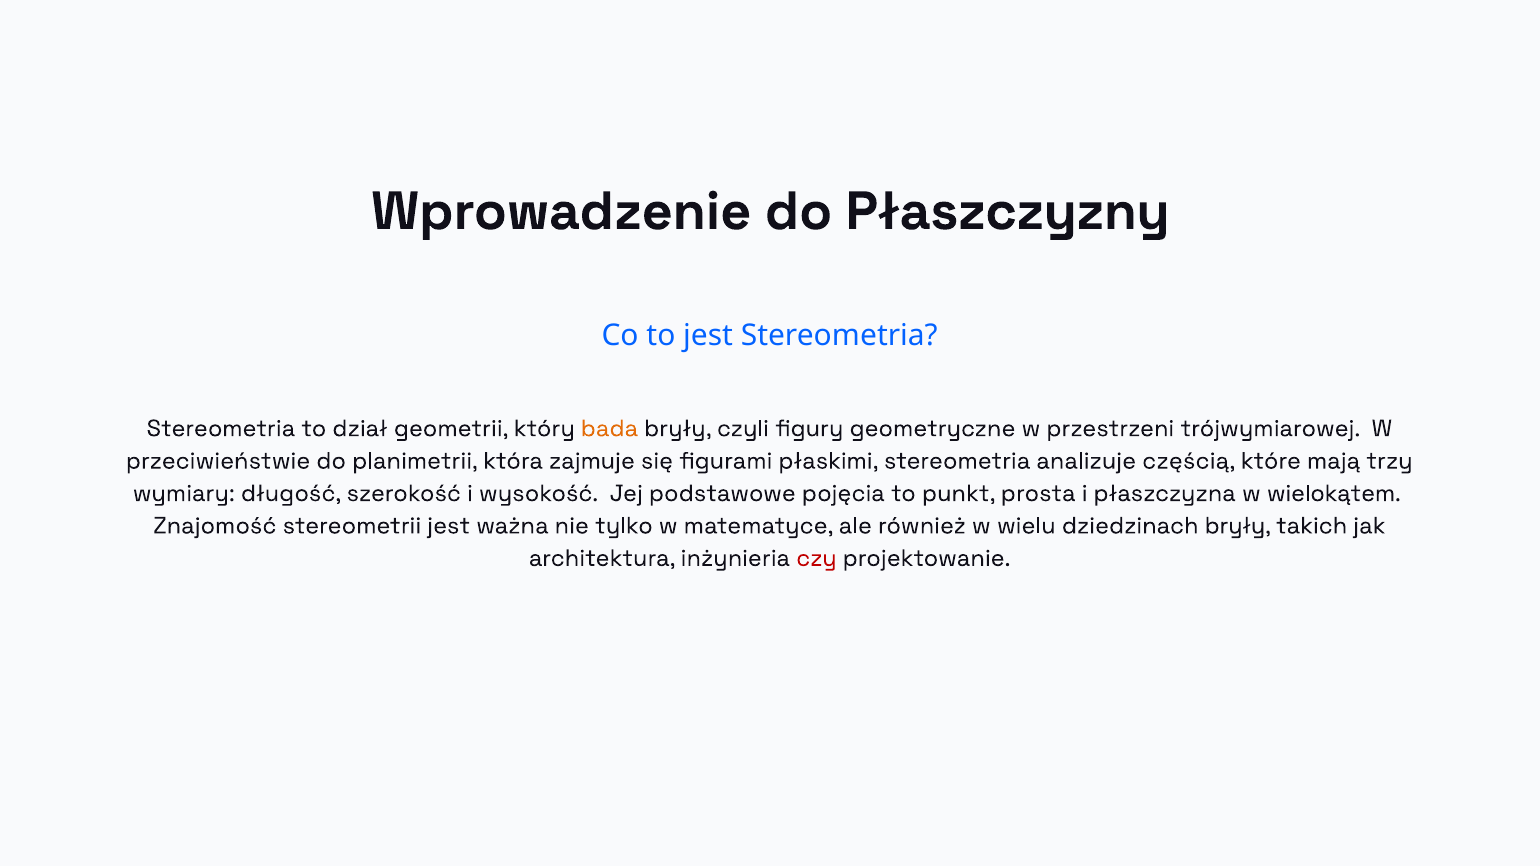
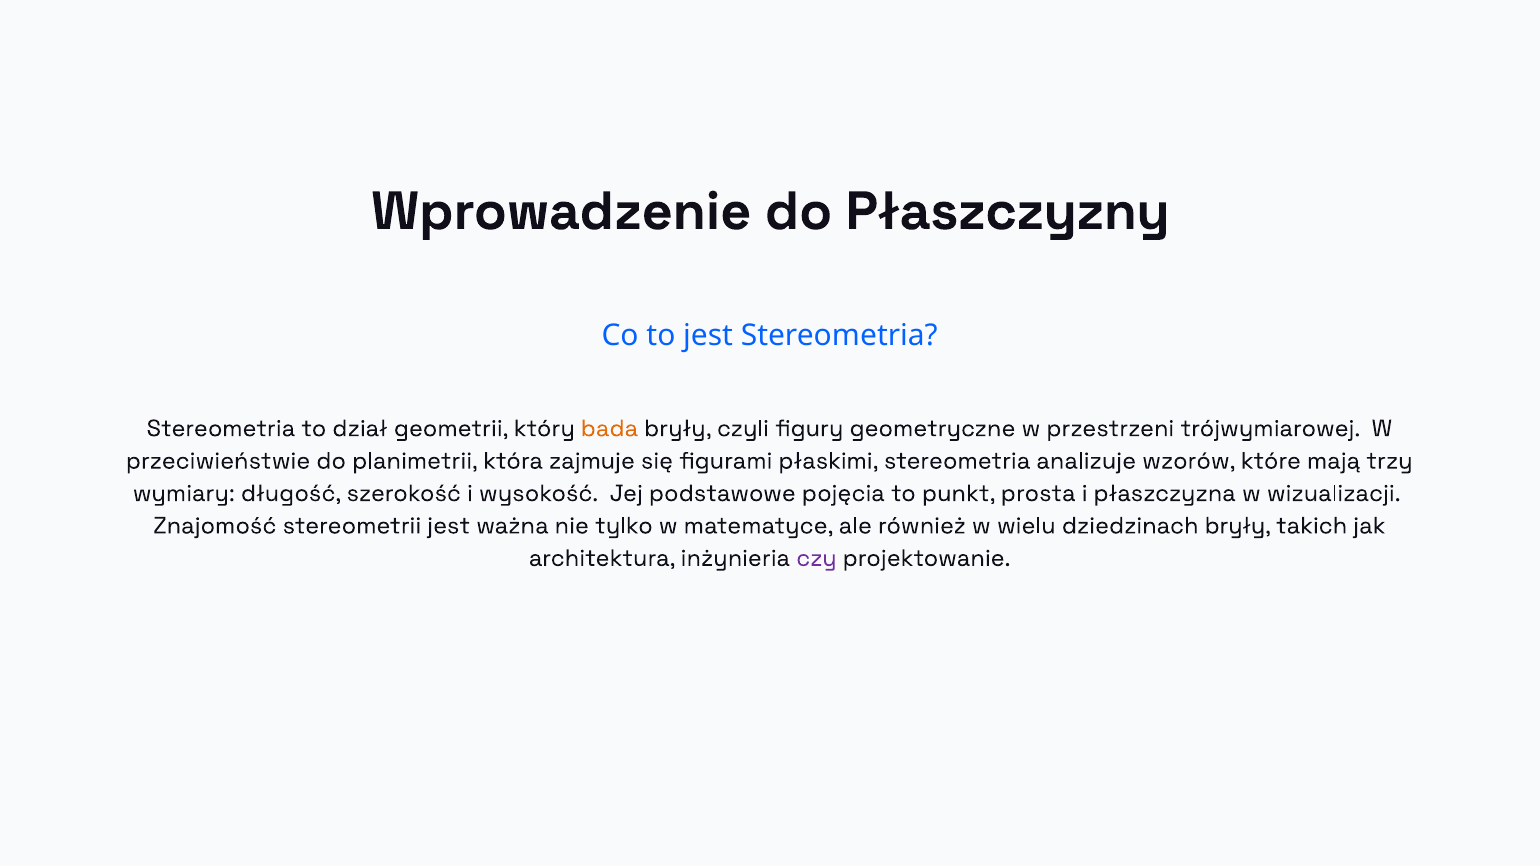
częścią: częścią -> wzorów
wielokątem: wielokątem -> wizualizacji
czy colour: red -> purple
